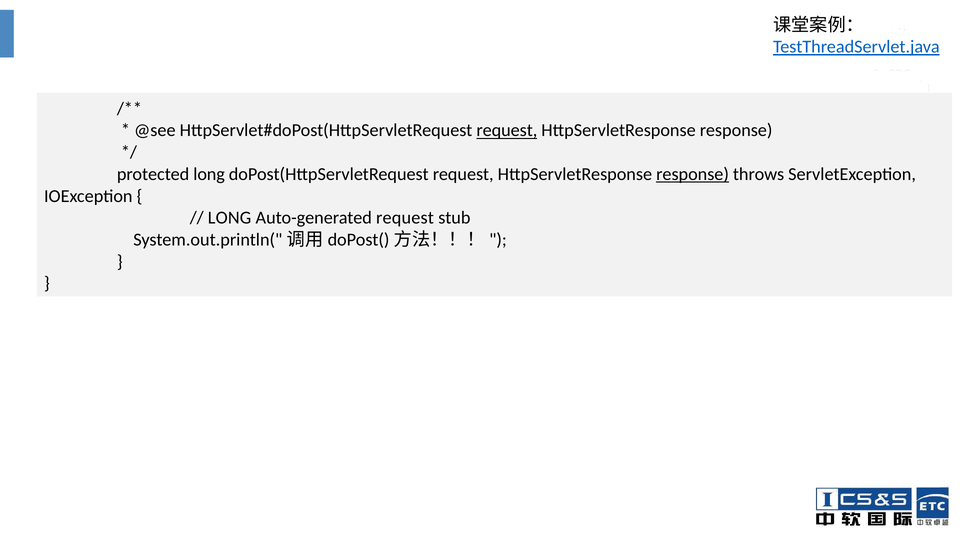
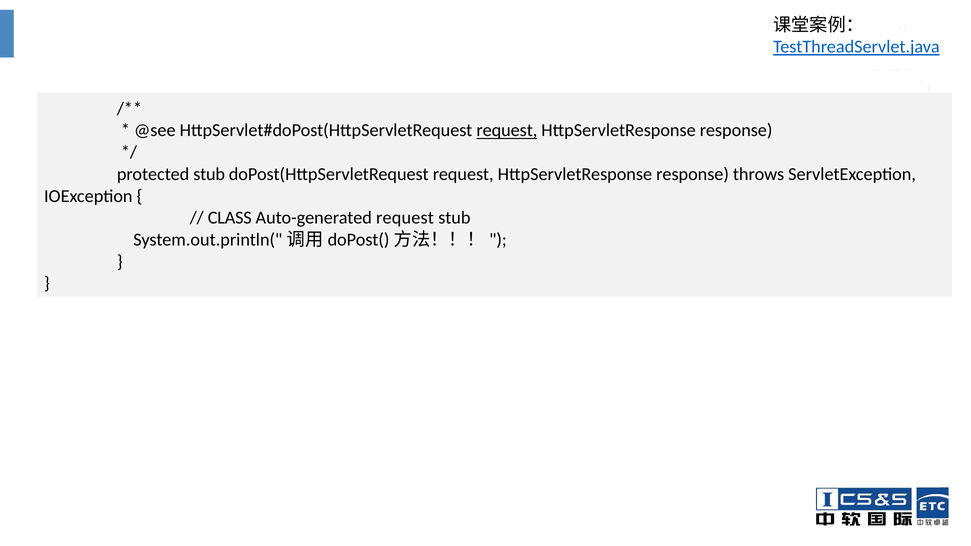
protected long: long -> stub
response at (693, 174) underline: present -> none
LONG at (230, 218): LONG -> CLASS
